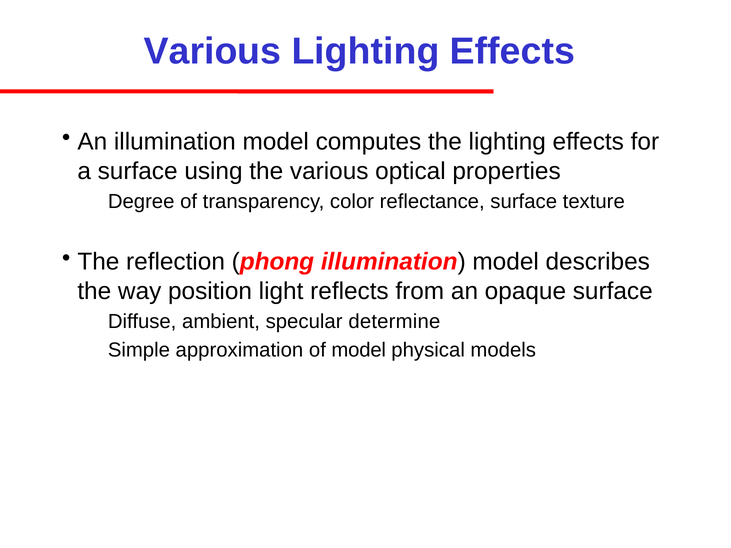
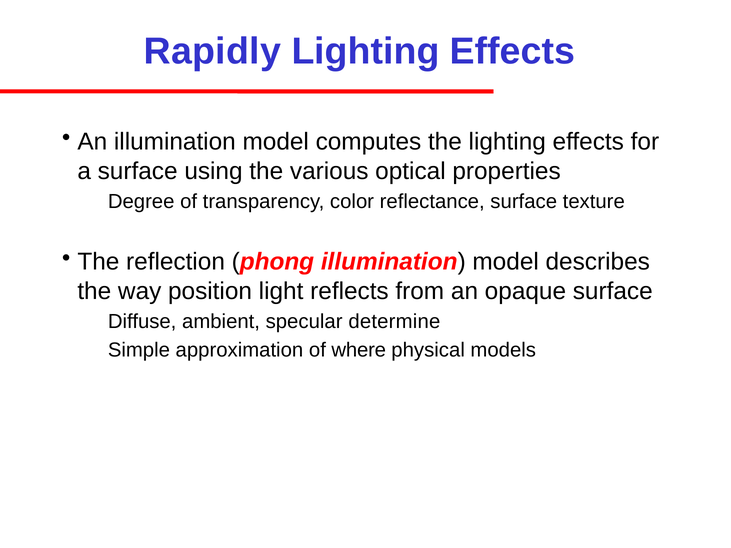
Various at (212, 51): Various -> Rapidly
of model: model -> where
